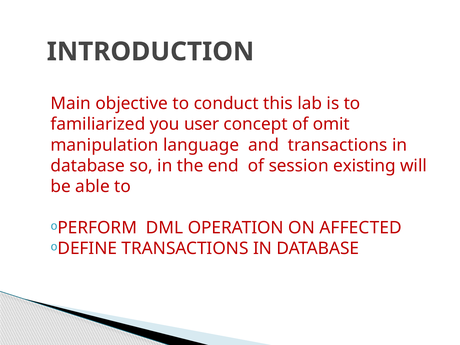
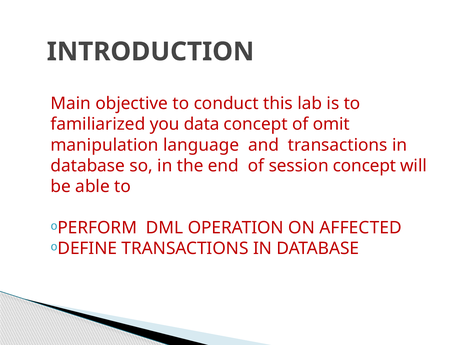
user: user -> data
session existing: existing -> concept
